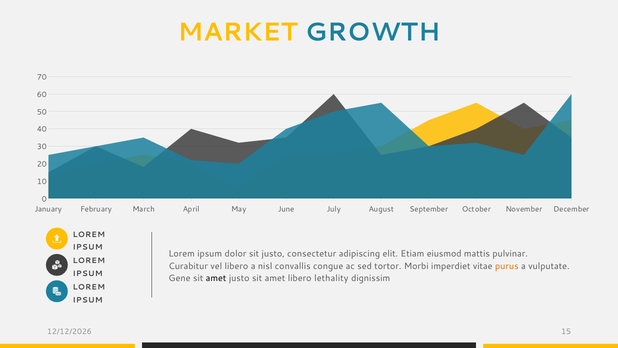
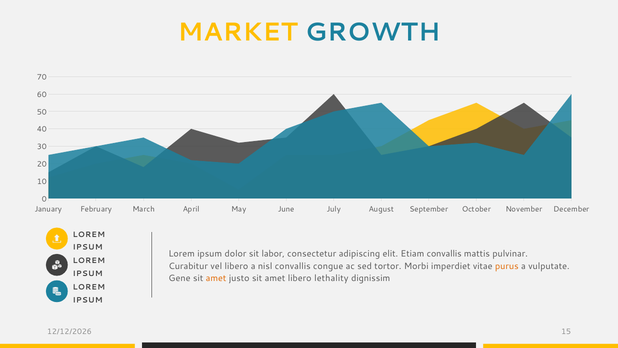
sit justo: justo -> labor
Etiam eiusmod: eiusmod -> convallis
amet at (216, 278) colour: black -> orange
